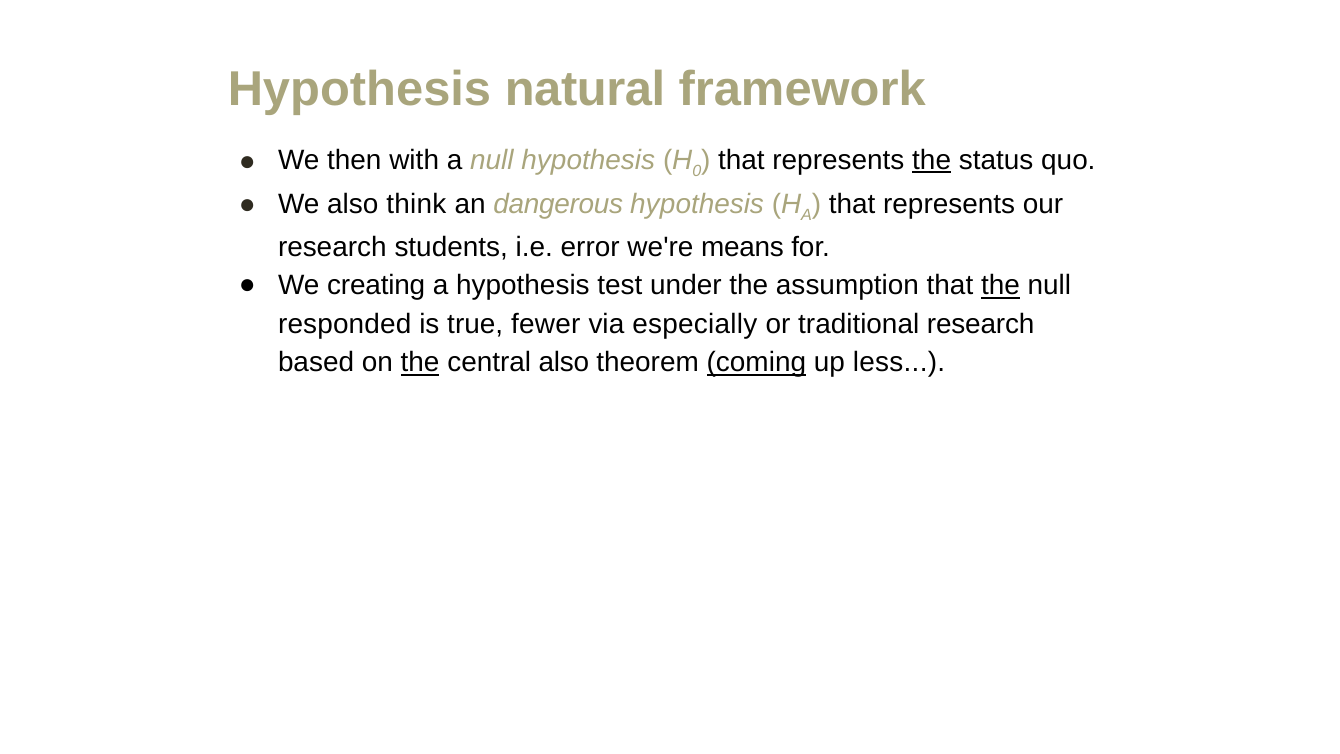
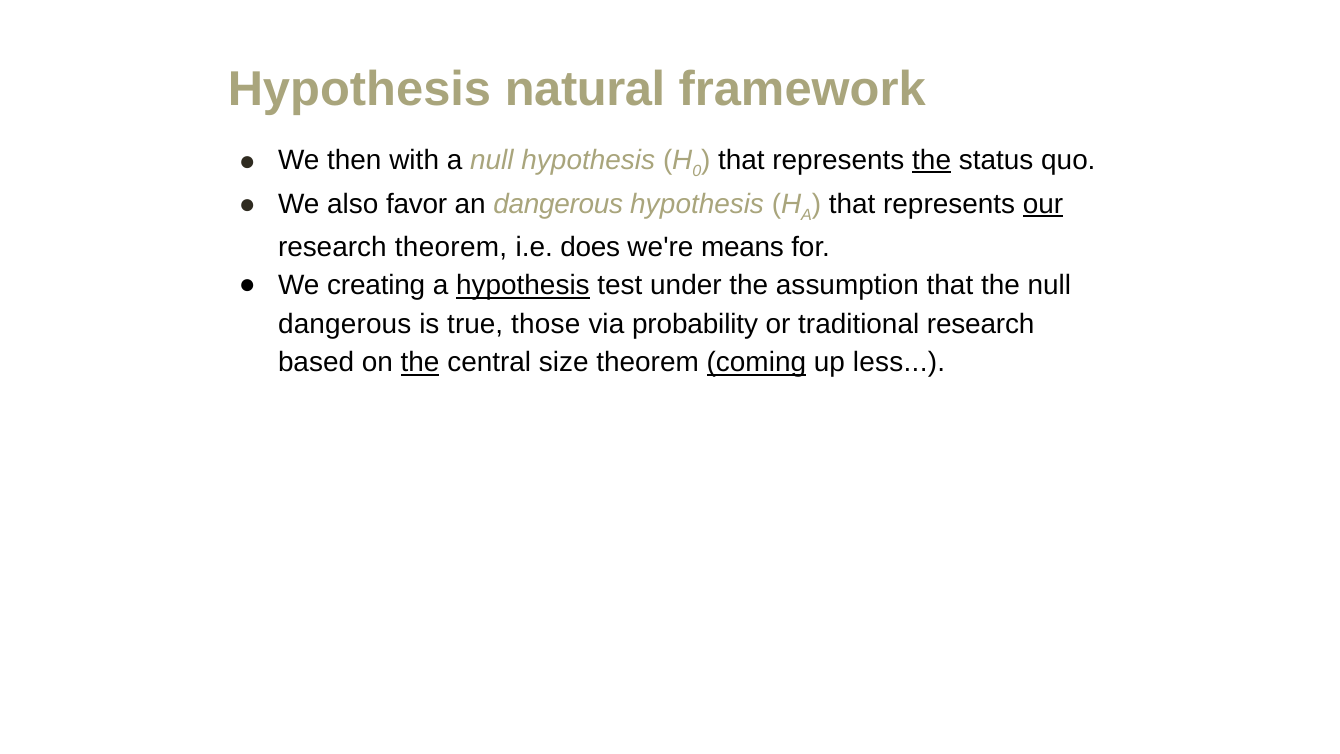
think: think -> favor
our underline: none -> present
research students: students -> theorem
error: error -> does
hypothesis at (523, 286) underline: none -> present
the at (1000, 286) underline: present -> none
responded at (345, 324): responded -> dangerous
fewer: fewer -> those
especially: especially -> probability
central also: also -> size
